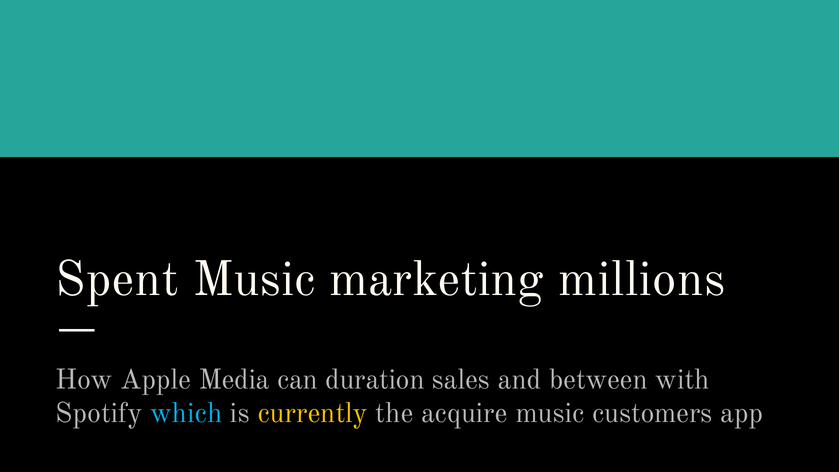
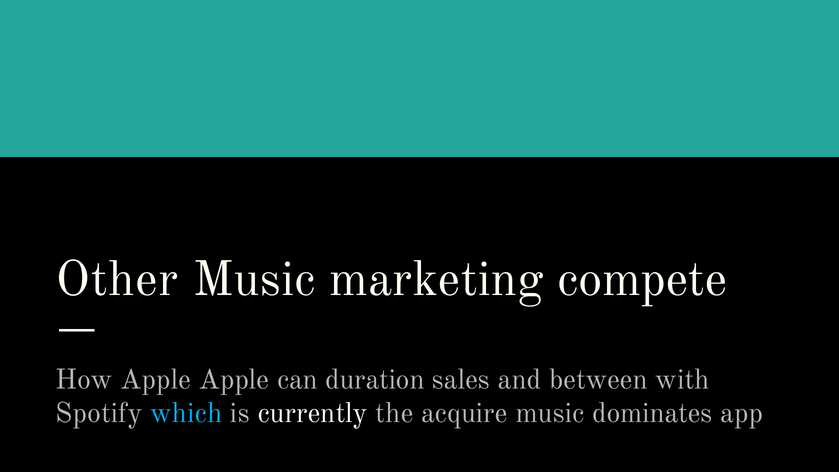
Spent: Spent -> Other
millions: millions -> compete
Apple Media: Media -> Apple
currently colour: yellow -> white
customers: customers -> dominates
